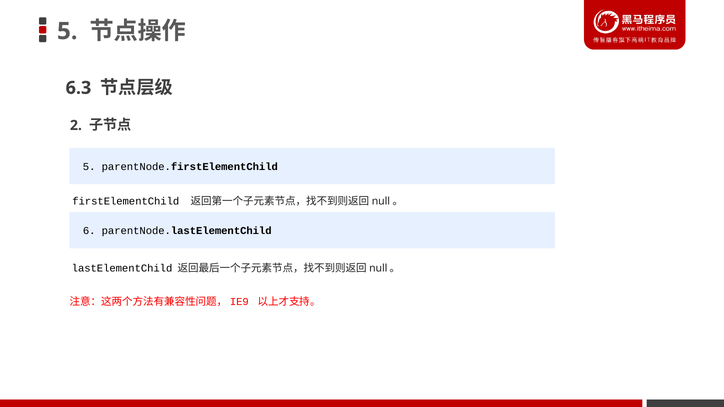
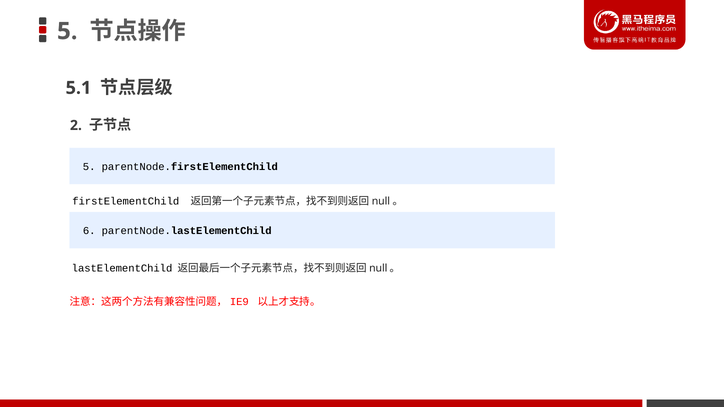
6.3: 6.3 -> 5.1
